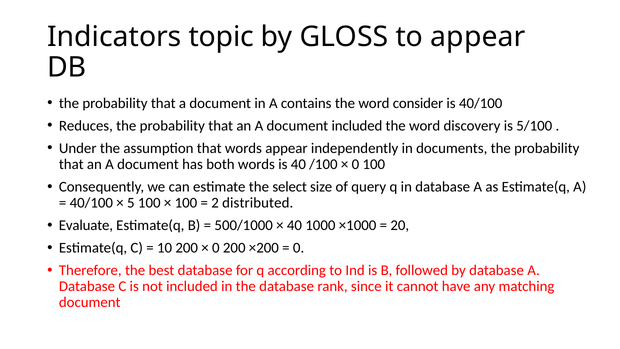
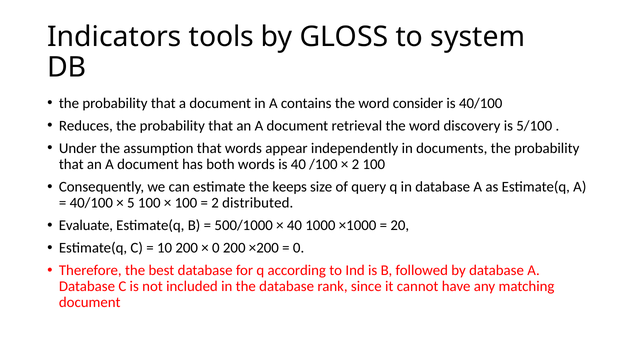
topic: topic -> tools
to appear: appear -> system
document included: included -> retrieval
0 at (355, 164): 0 -> 2
select: select -> keeps
